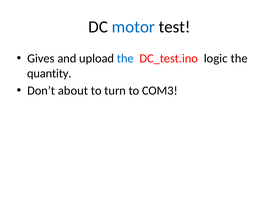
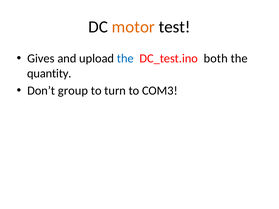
motor colour: blue -> orange
logic: logic -> both
about: about -> group
